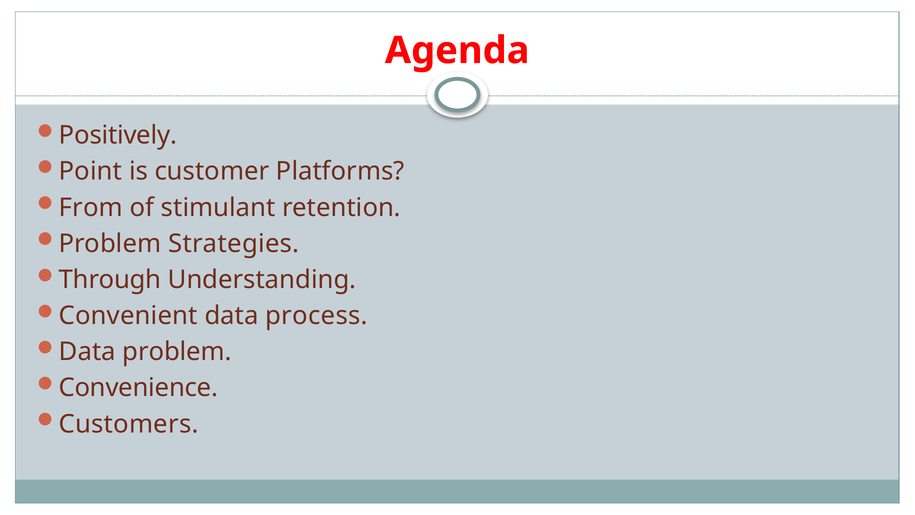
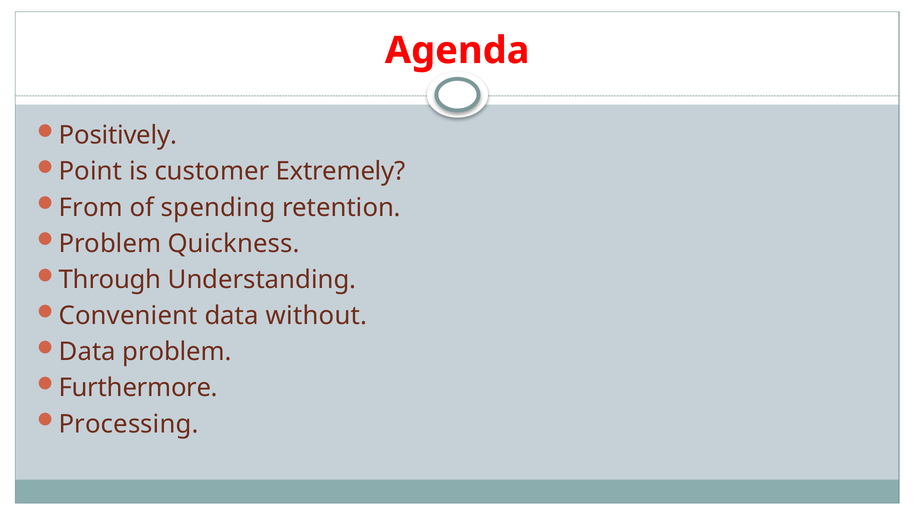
Platforms: Platforms -> Extremely
stimulant: stimulant -> spending
Strategies: Strategies -> Quickness
process: process -> without
Convenience: Convenience -> Furthermore
Customers: Customers -> Processing
